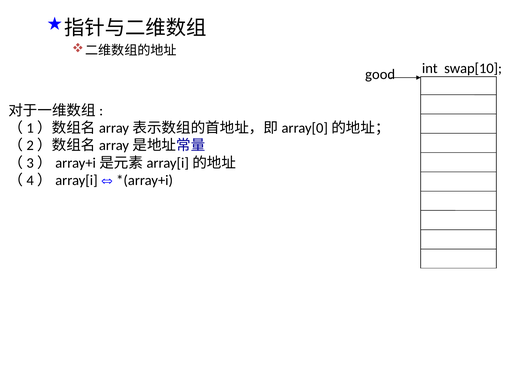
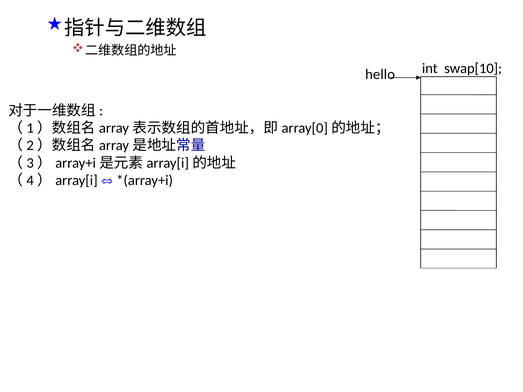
good: good -> hello
